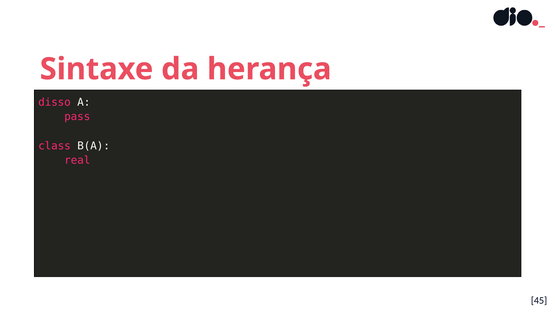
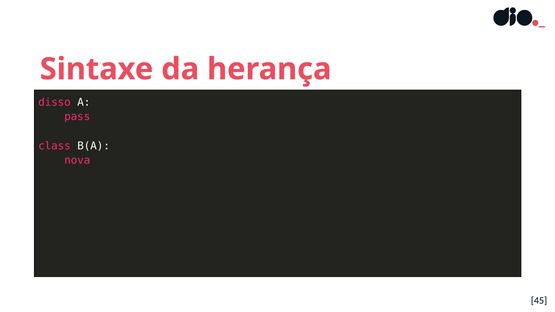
real: real -> nova
